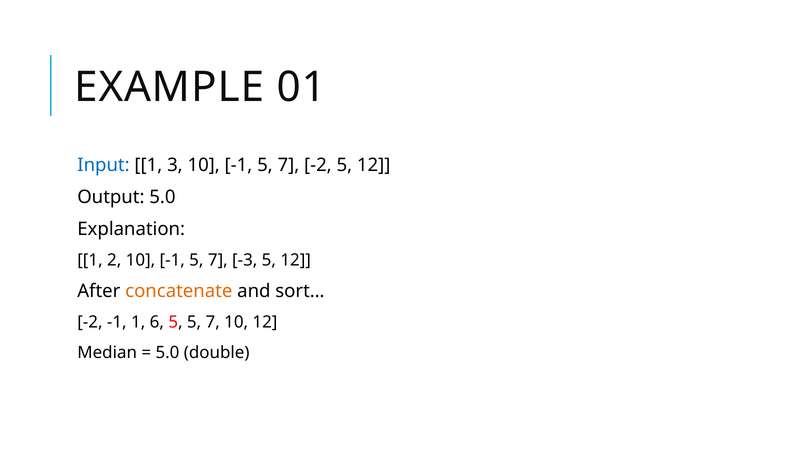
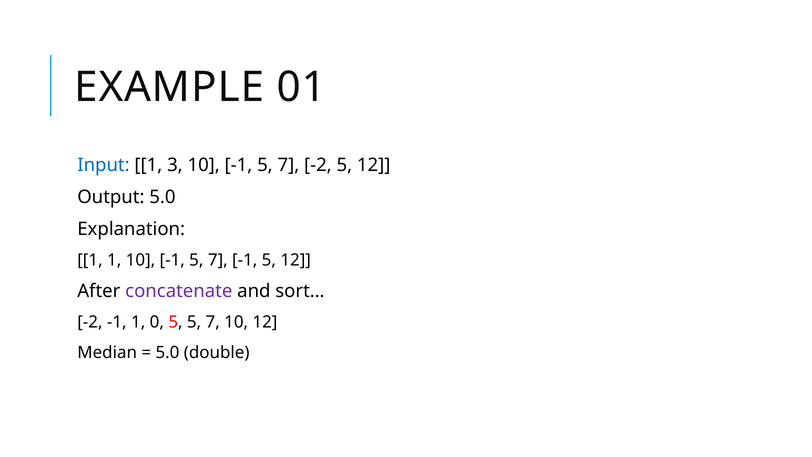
1 2: 2 -> 1
7 -3: -3 -> -1
concatenate colour: orange -> purple
6: 6 -> 0
